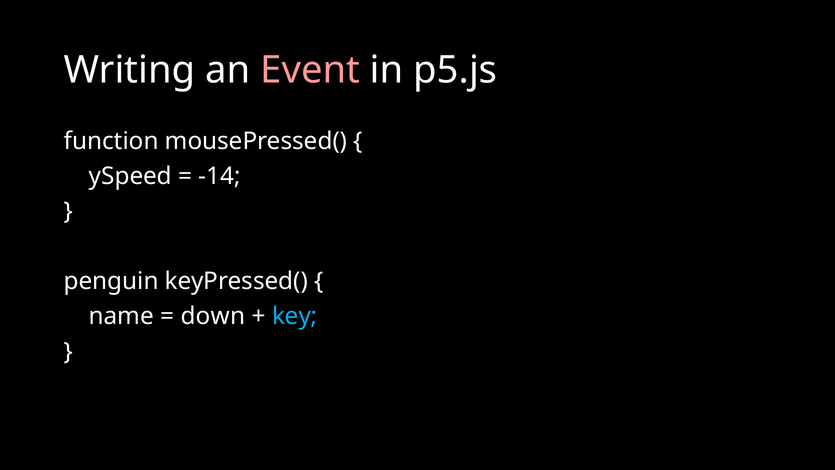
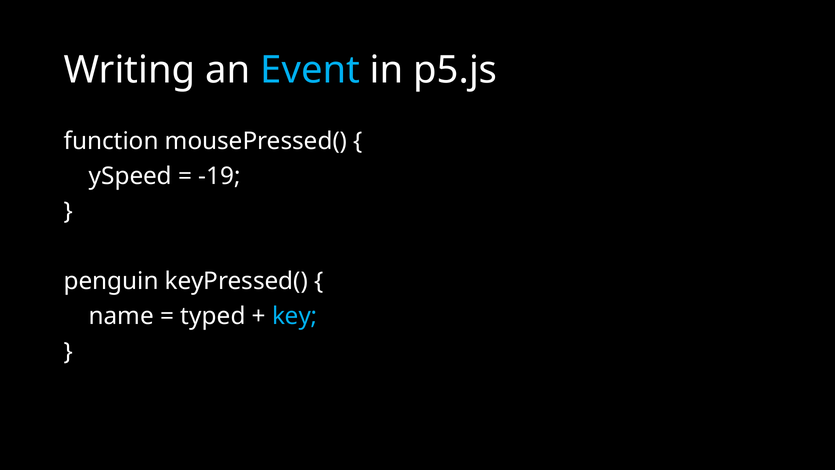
Event colour: pink -> light blue
-14: -14 -> -19
down: down -> typed
